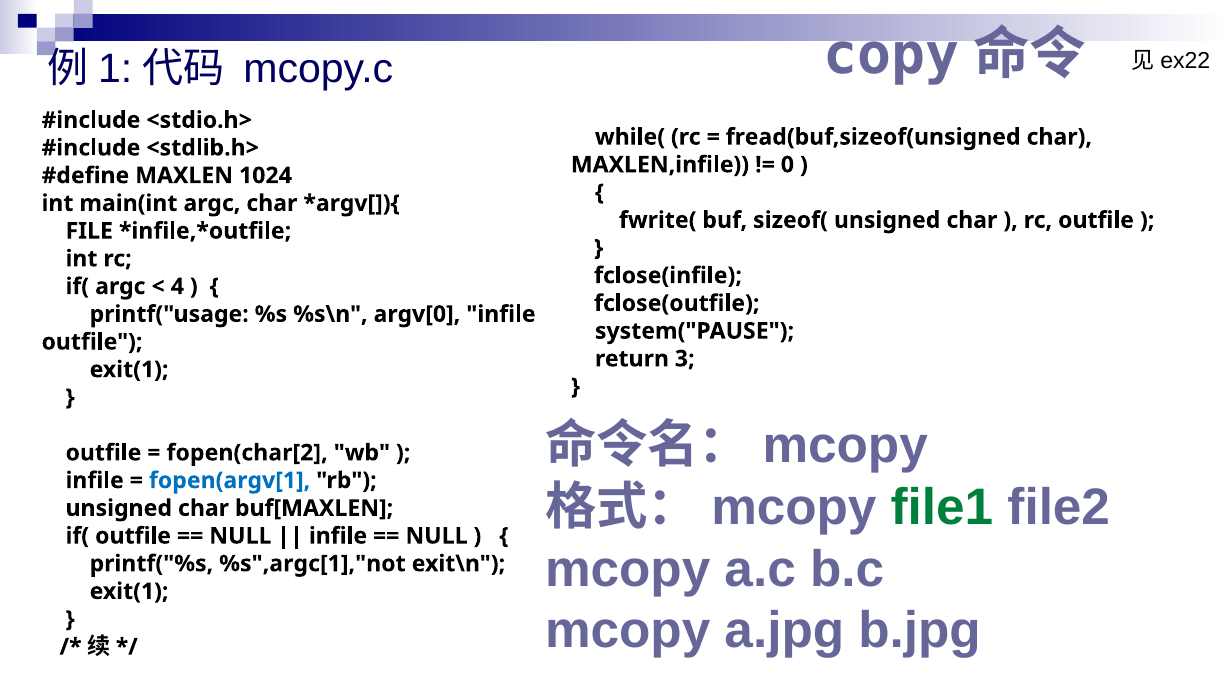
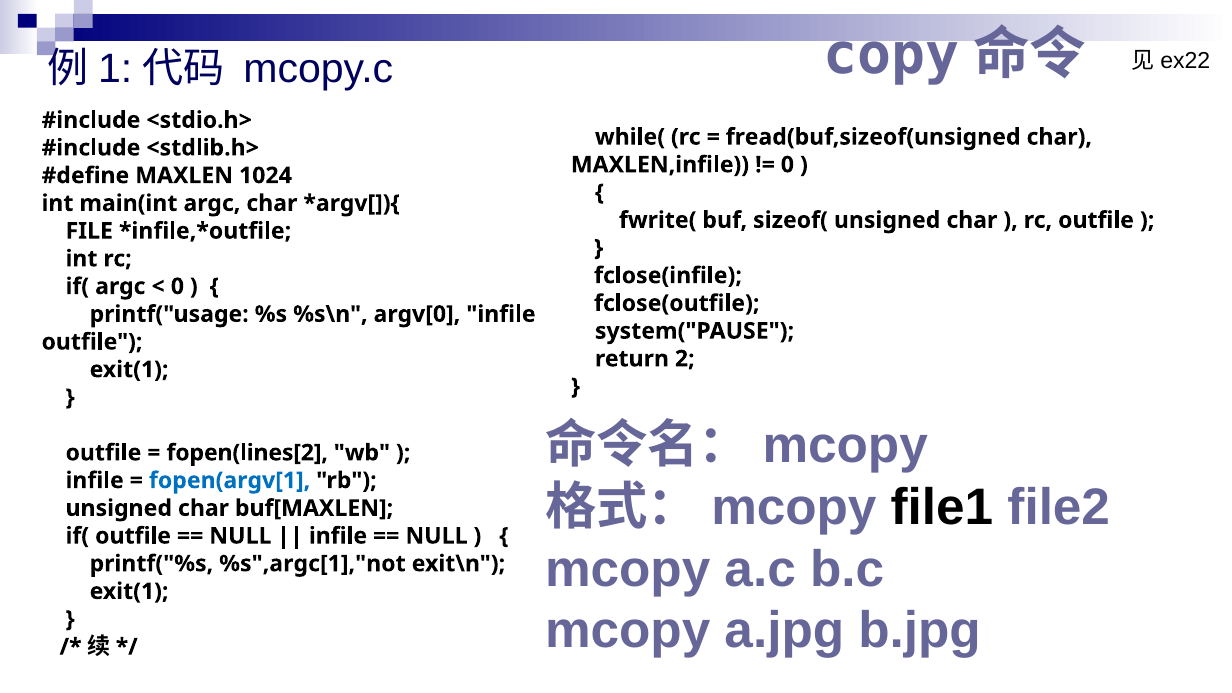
4 at (177, 286): 4 -> 0
3: 3 -> 2
fopen(char[2: fopen(char[2 -> fopen(lines[2
file1 colour: green -> black
